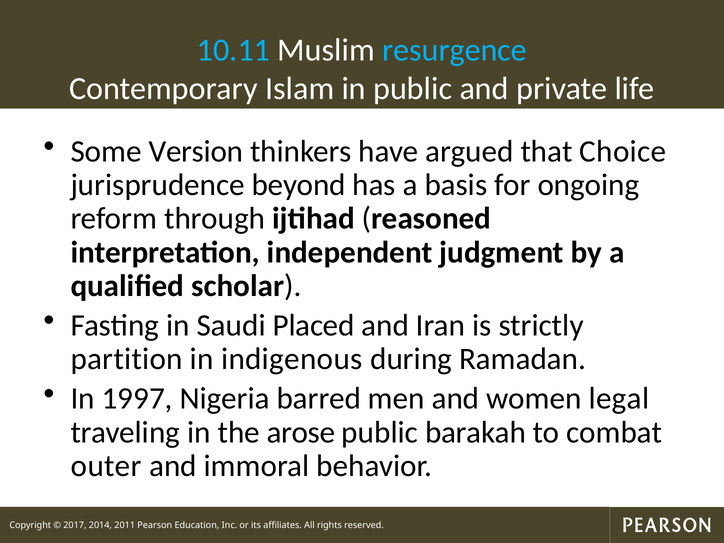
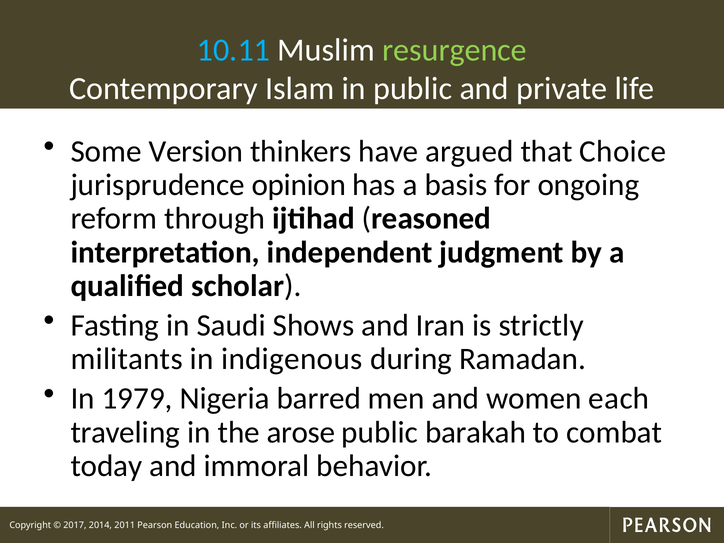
resurgence colour: light blue -> light green
beyond: beyond -> opinion
Placed: Placed -> Shows
partition: partition -> militants
1997: 1997 -> 1979
legal: legal -> each
outer: outer -> today
